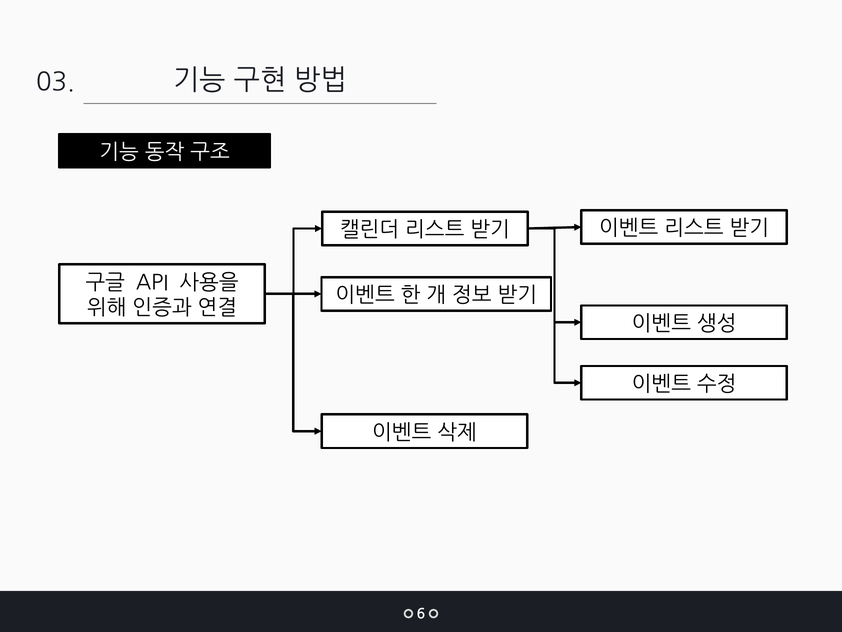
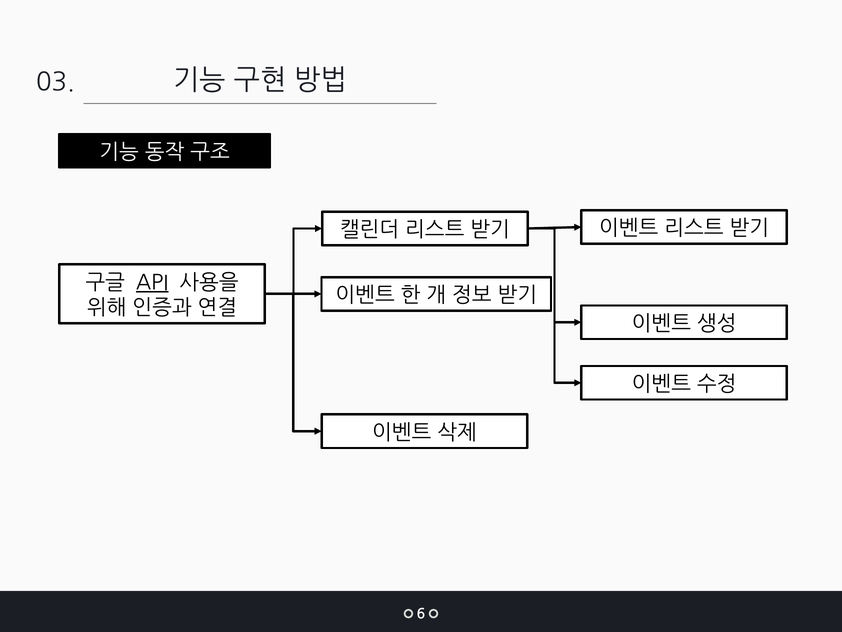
API underline: none -> present
